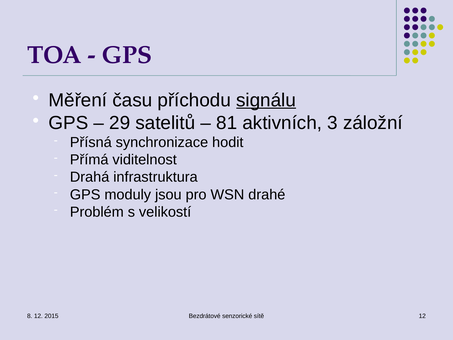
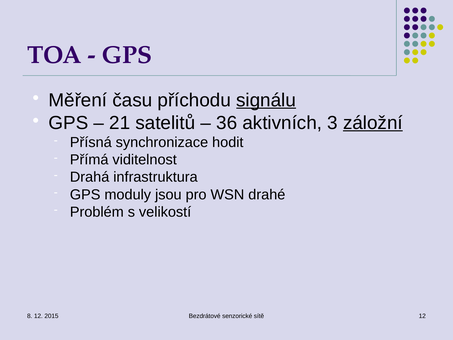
29: 29 -> 21
81: 81 -> 36
záložní underline: none -> present
